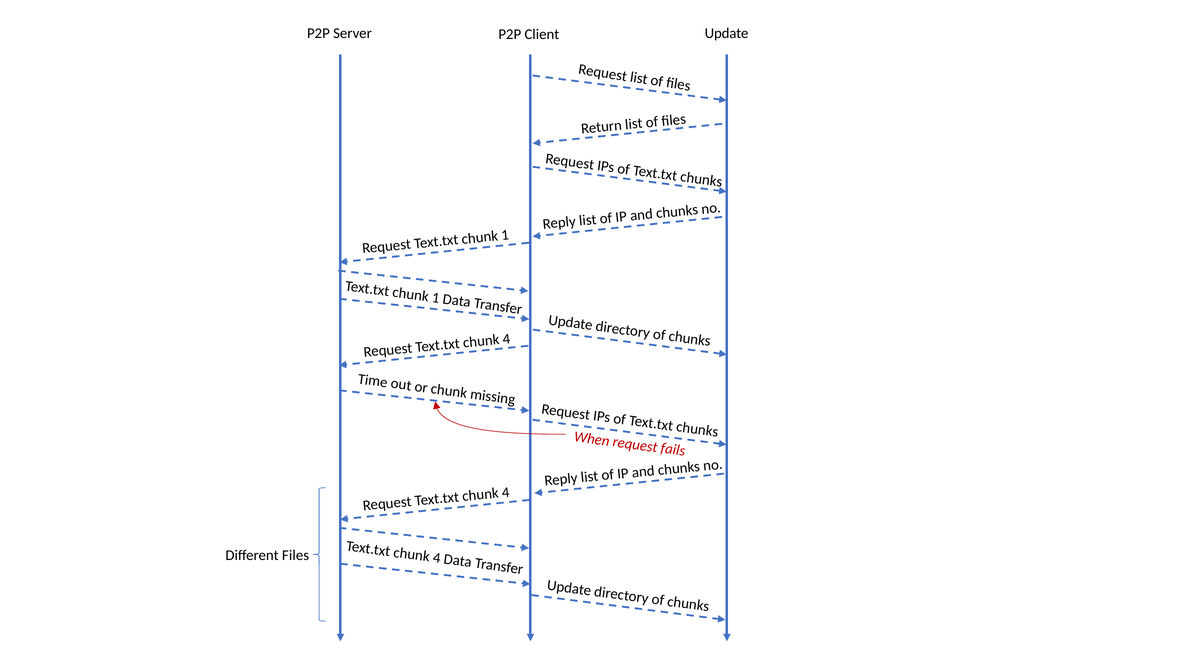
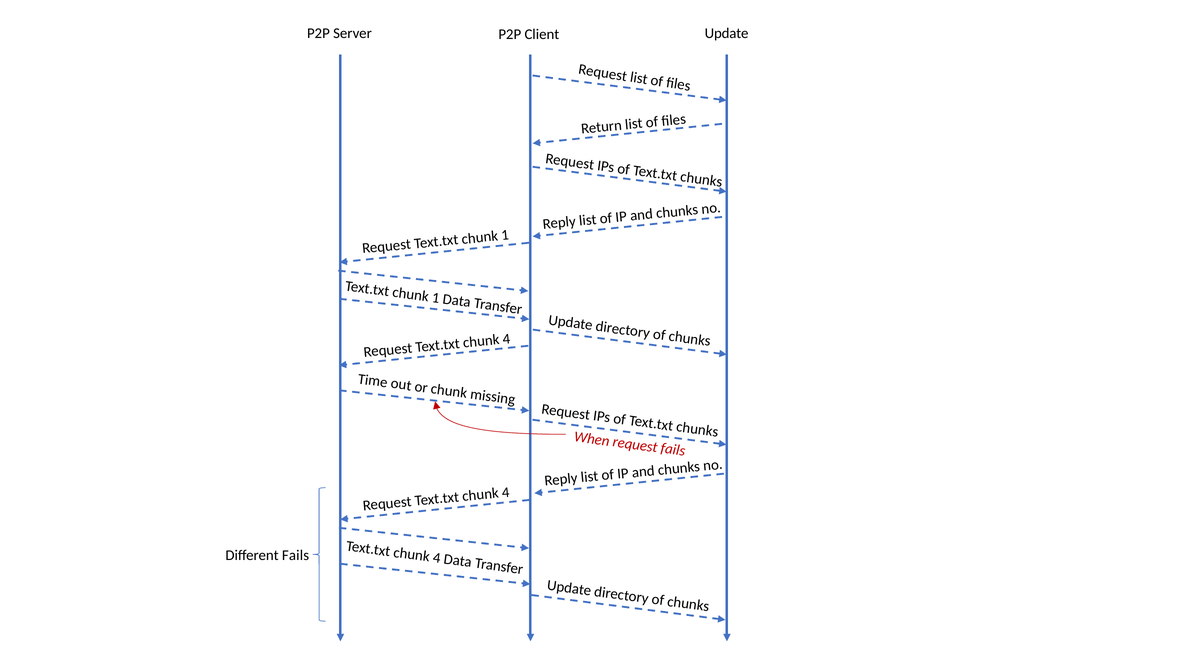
Different Files: Files -> Fails
